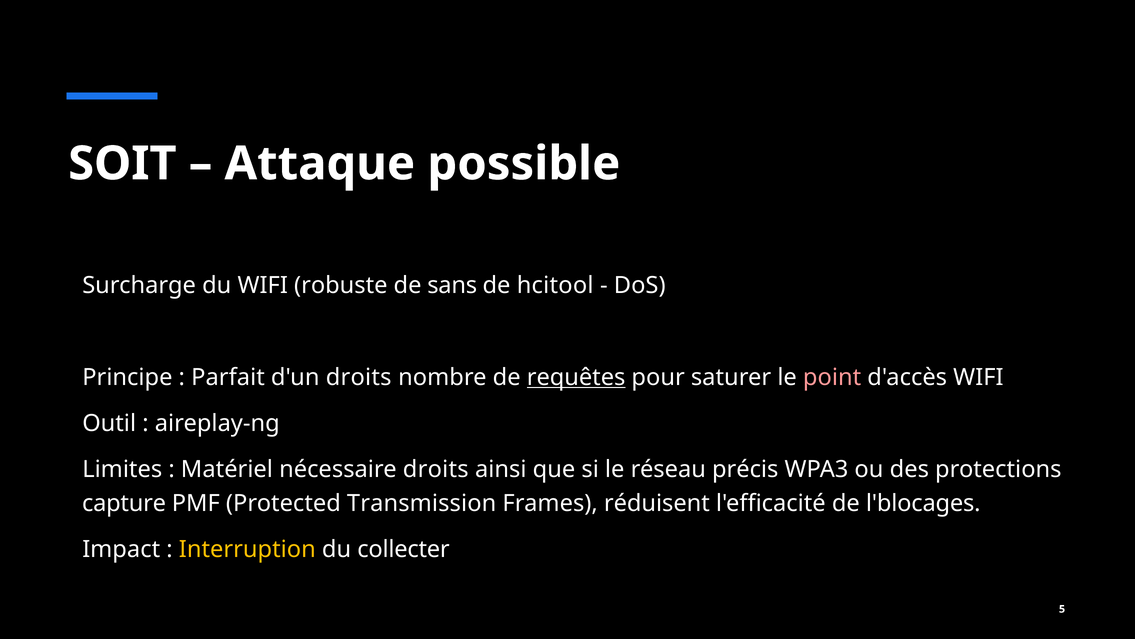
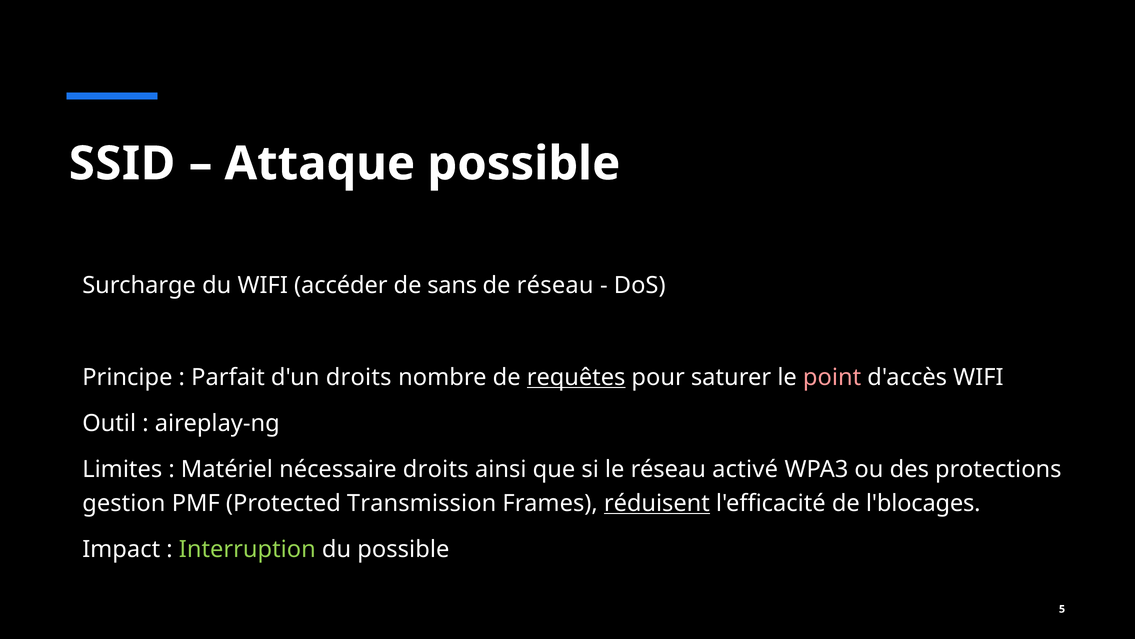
SOIT: SOIT -> SSID
robuste: robuste -> accéder
de hcitool: hcitool -> réseau
précis: précis -> activé
capture: capture -> gestion
réduisent underline: none -> present
Interruption colour: yellow -> light green
du collecter: collecter -> possible
